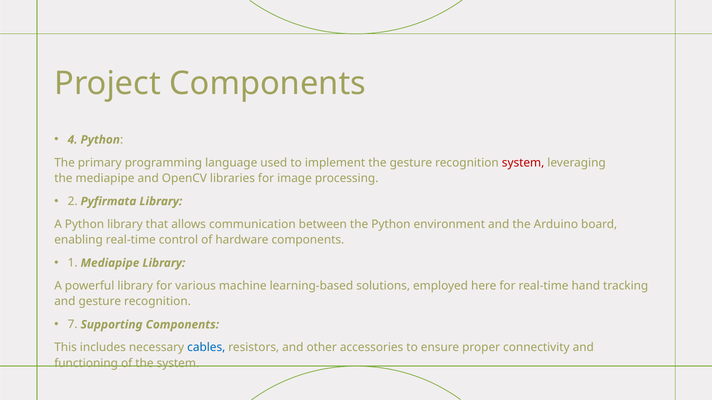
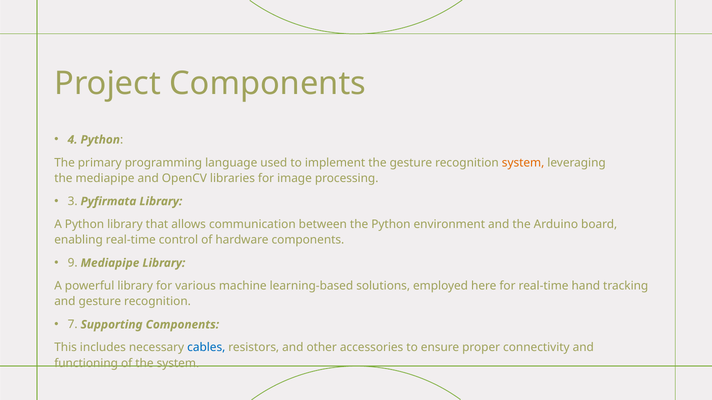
system at (523, 163) colour: red -> orange
2: 2 -> 3
1: 1 -> 9
